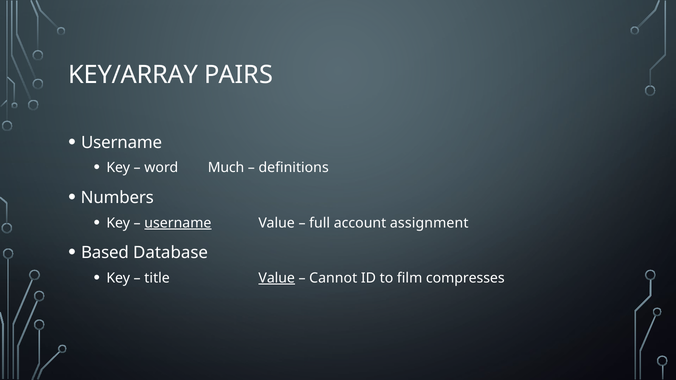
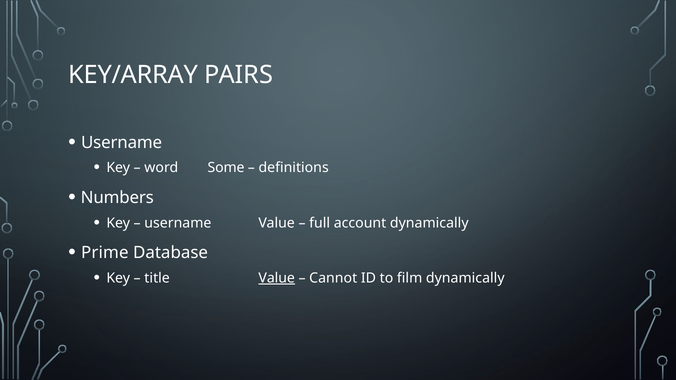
Much: Much -> Some
username at (178, 223) underline: present -> none
account assignment: assignment -> dynamically
Based: Based -> Prime
film compresses: compresses -> dynamically
